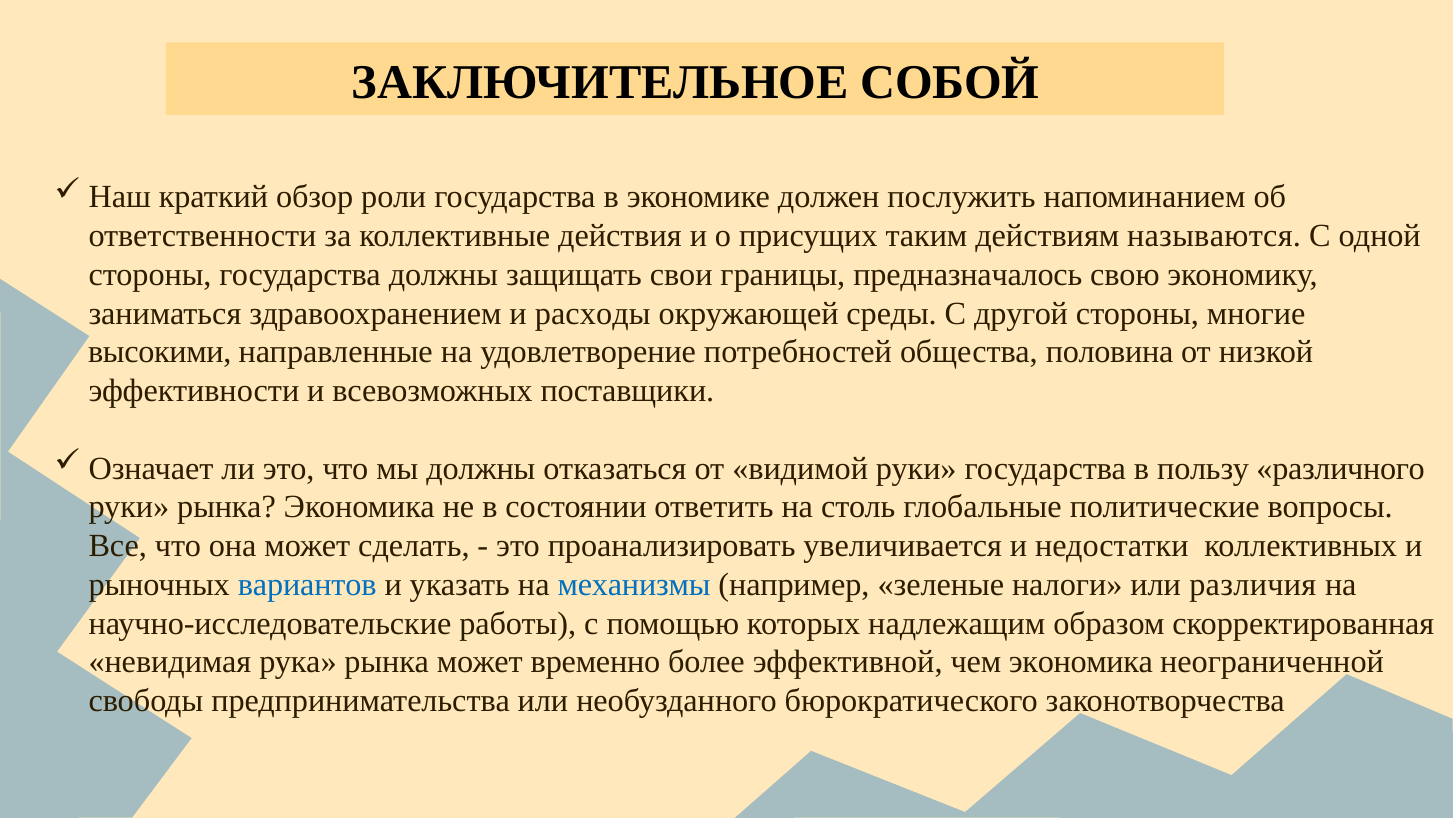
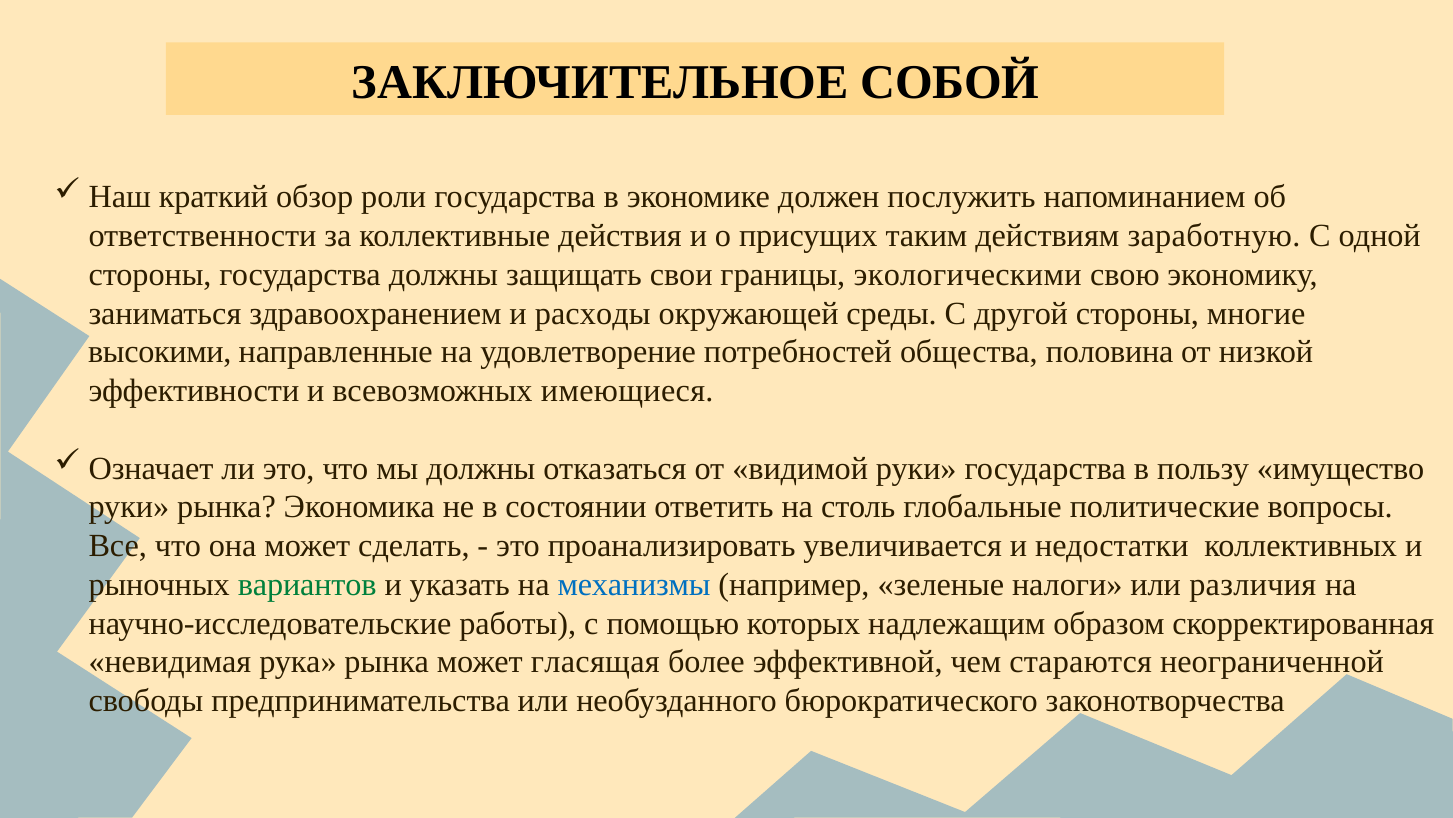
называются: называются -> заработную
предназначалось: предназначалось -> экологическими
поставщики: поставщики -> имеющиеся
различного: различного -> имущество
вариантов colour: blue -> green
временно: временно -> гласящая
чем экономика: экономика -> стараются
